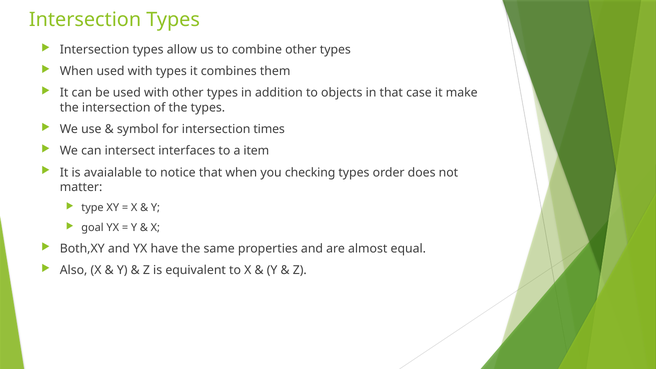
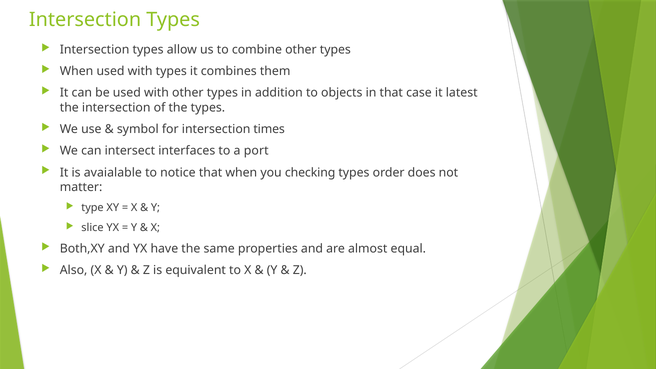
make: make -> latest
item: item -> port
goal: goal -> slice
